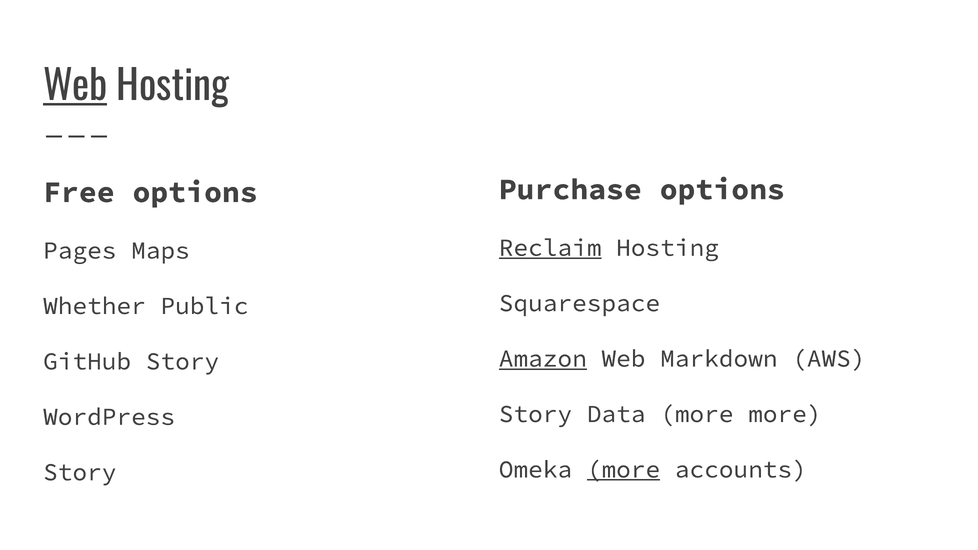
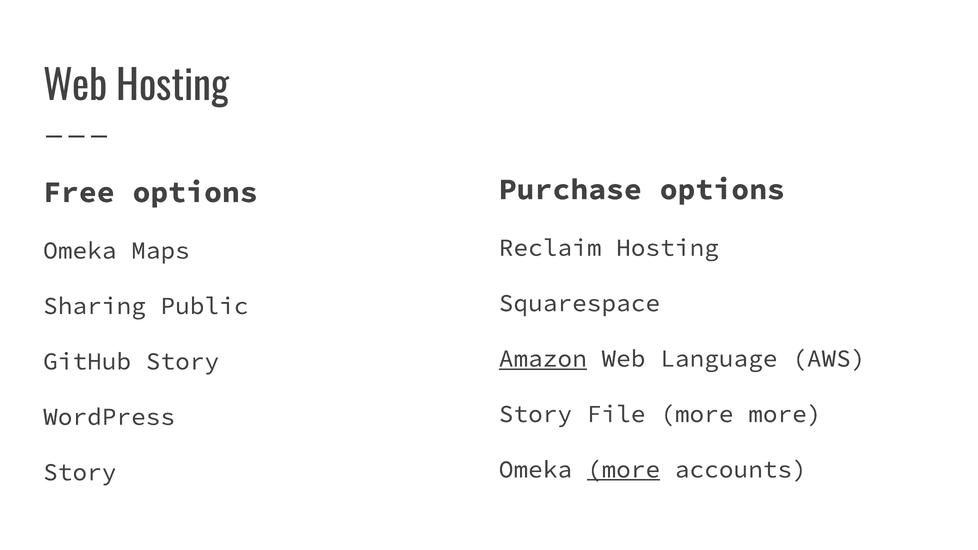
Web at (75, 87) underline: present -> none
Reclaim underline: present -> none
Pages at (80, 251): Pages -> Omeka
Whether: Whether -> Sharing
Markdown: Markdown -> Language
Data: Data -> File
